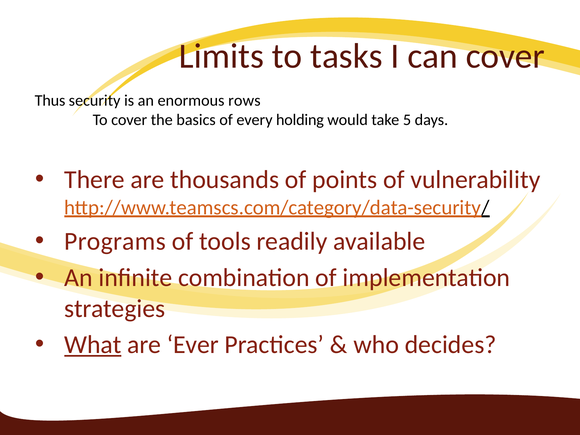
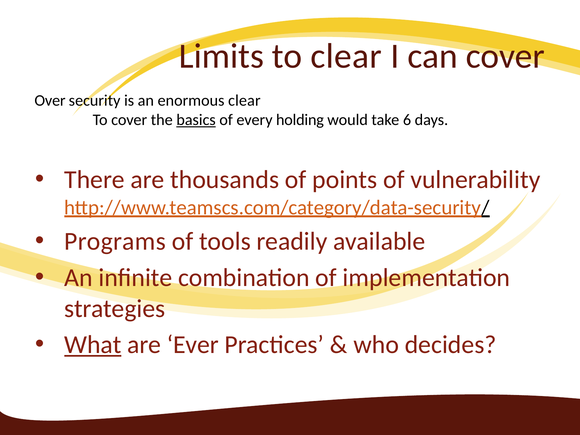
to tasks: tasks -> clear
Thus: Thus -> Over
enormous rows: rows -> clear
basics underline: none -> present
5: 5 -> 6
